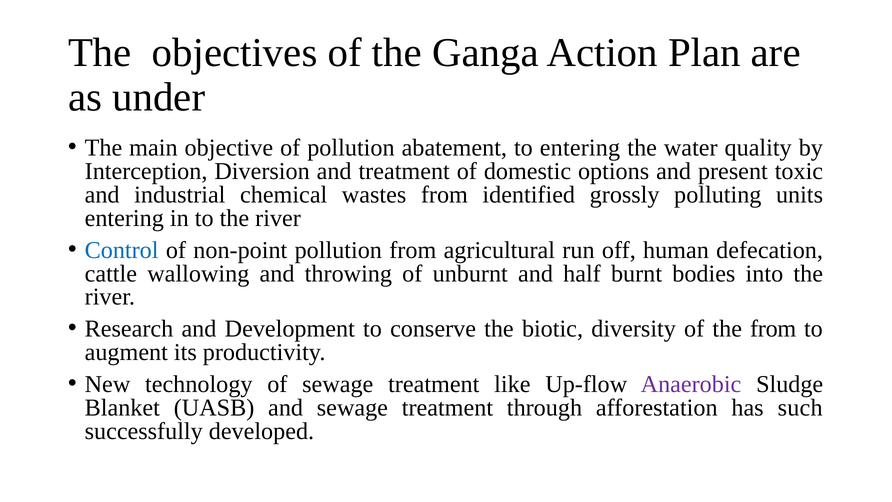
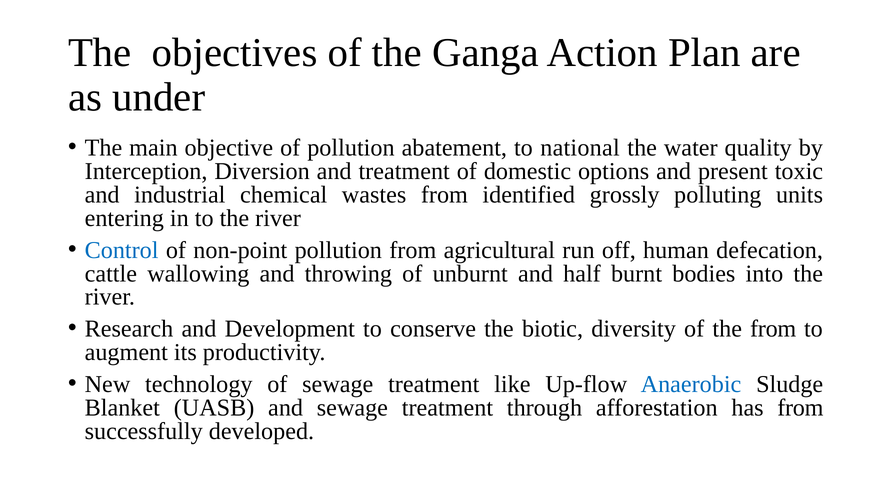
to entering: entering -> national
Anaerobic colour: purple -> blue
has such: such -> from
